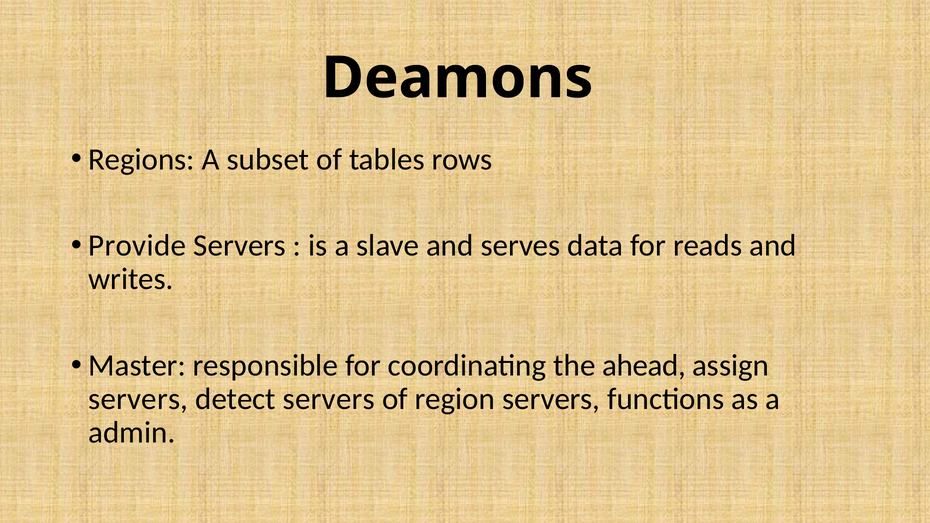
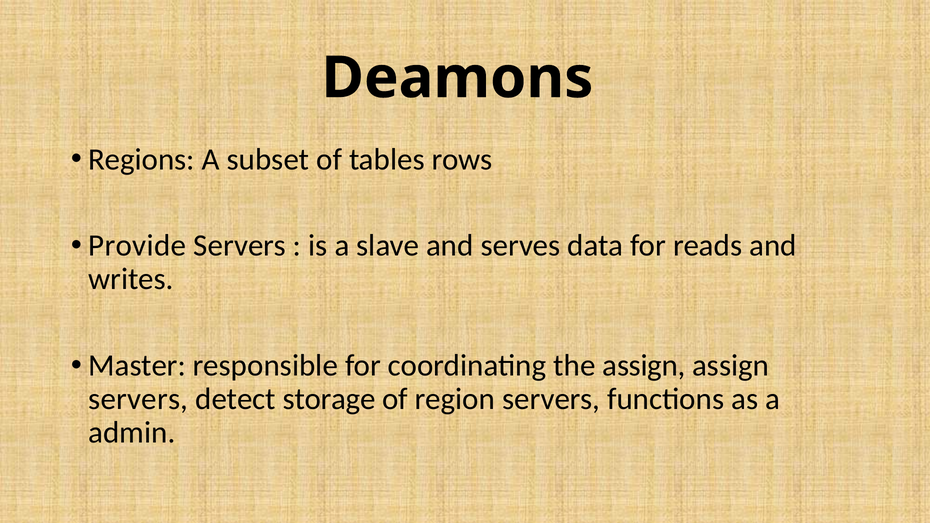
the ahead: ahead -> assign
detect servers: servers -> storage
